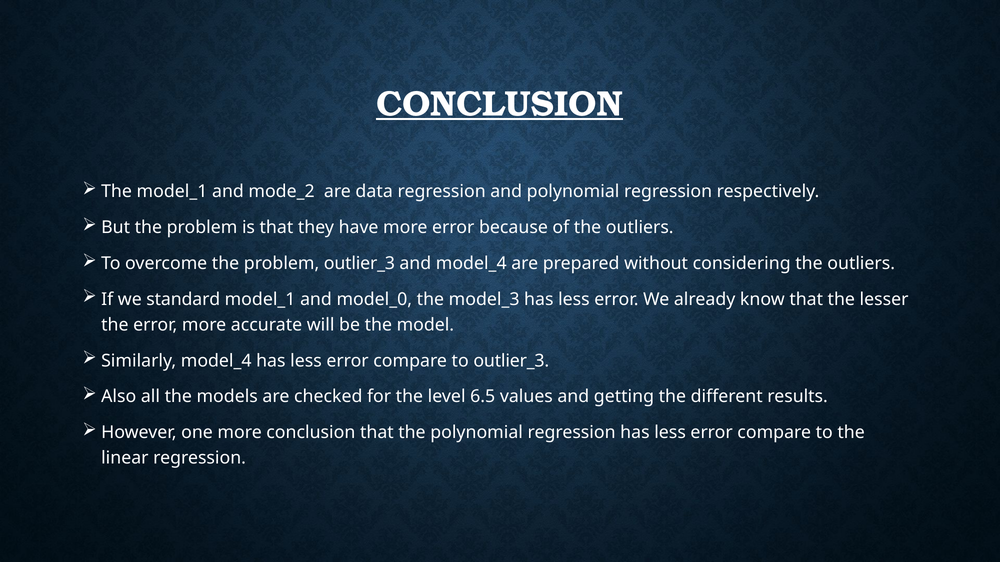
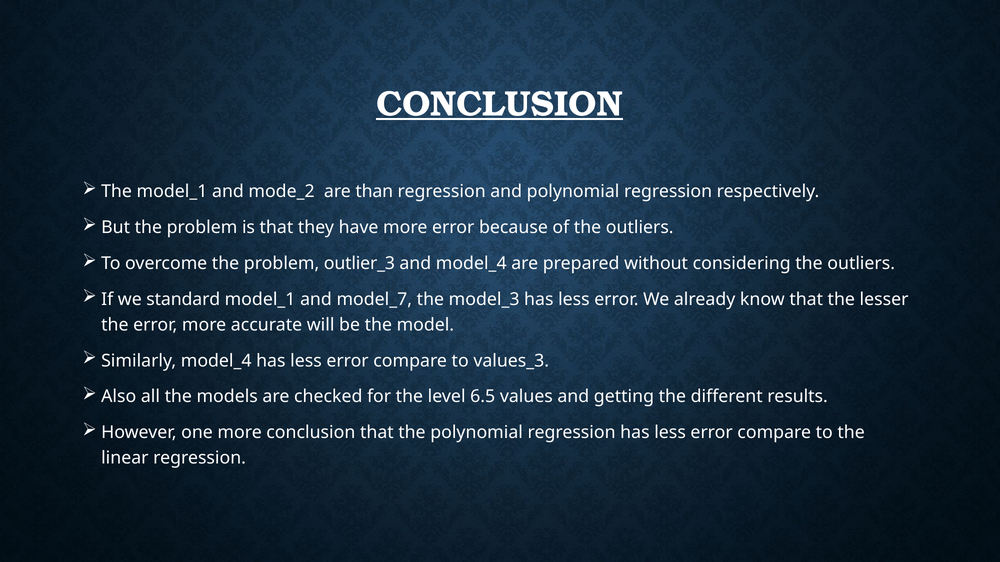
data: data -> than
model_0: model_0 -> model_7
to outlier_3: outlier_3 -> values_3
